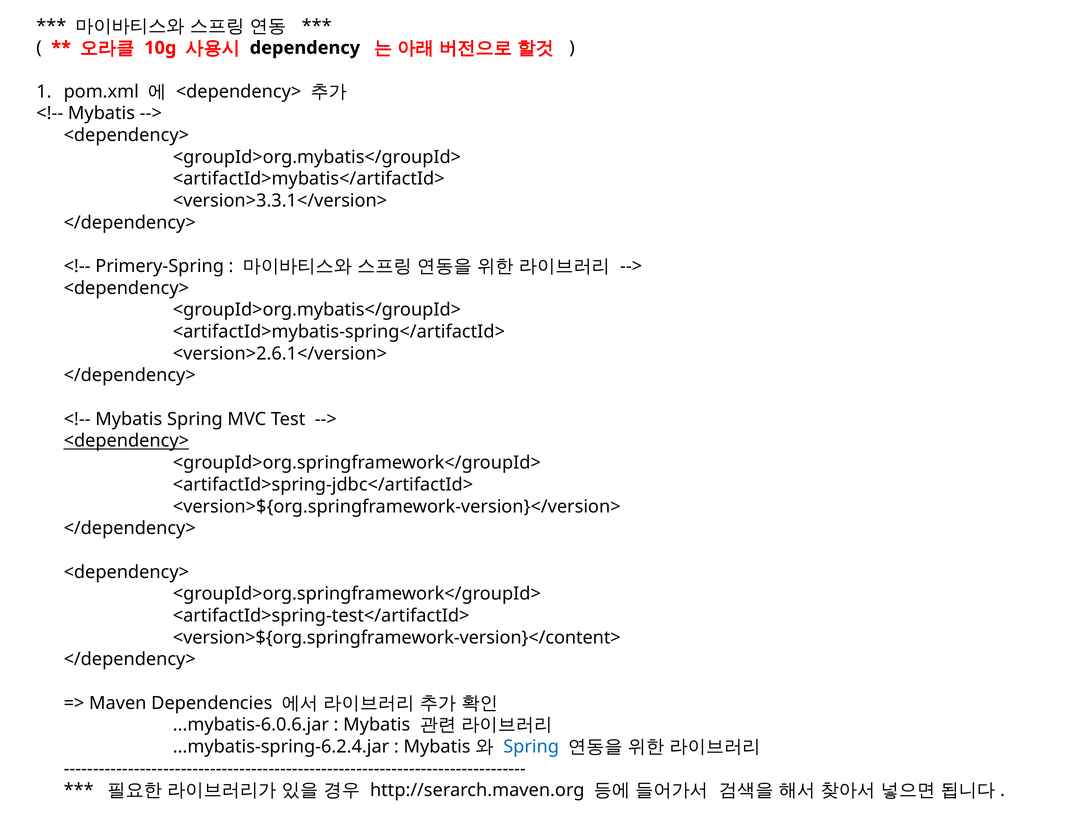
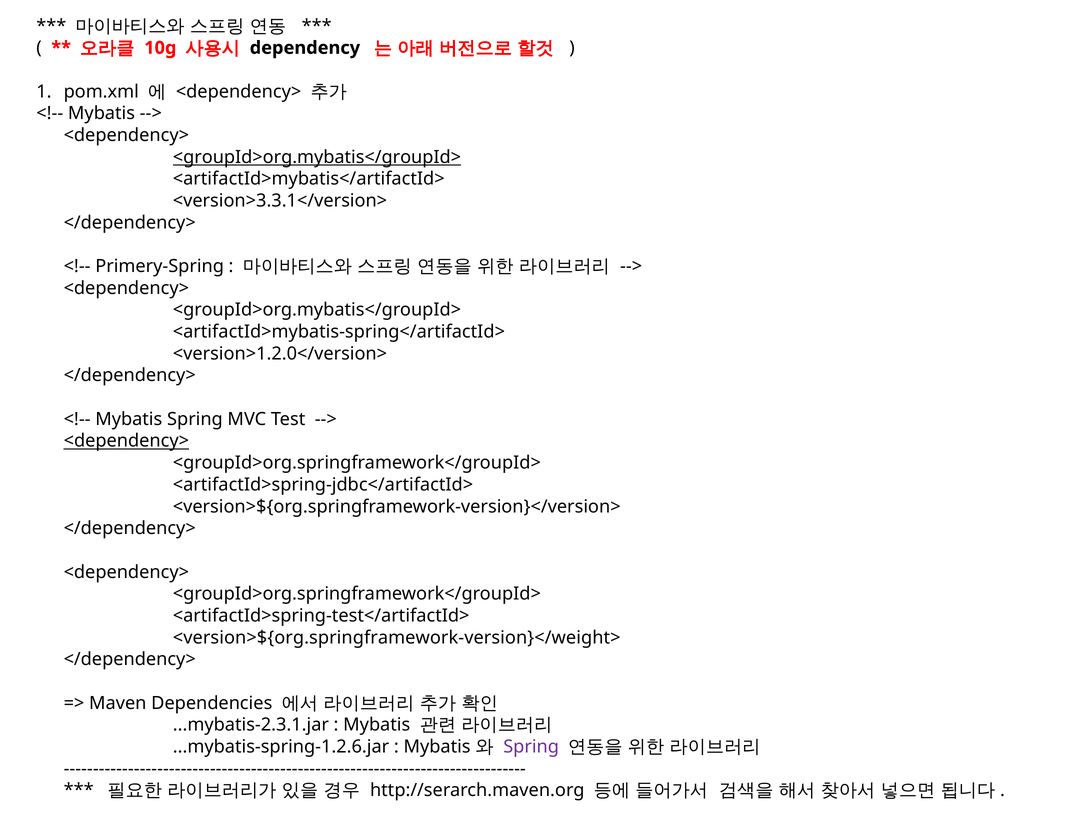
<groupId>org.mybatis</groupId> at (317, 157) underline: none -> present
<version>2.6.1</version>: <version>2.6.1</version> -> <version>1.2.0</version>
<version>${org.springframework-version}</content>: <version>${org.springframework-version}</content> -> <version>${org.springframework-version}</weight>
...mybatis-6.0.6.jar: ...mybatis-6.0.6.jar -> ...mybatis-2.3.1.jar
...mybatis-spring-6.2.4.jar: ...mybatis-spring-6.2.4.jar -> ...mybatis-spring-1.2.6.jar
Spring at (531, 747) colour: blue -> purple
